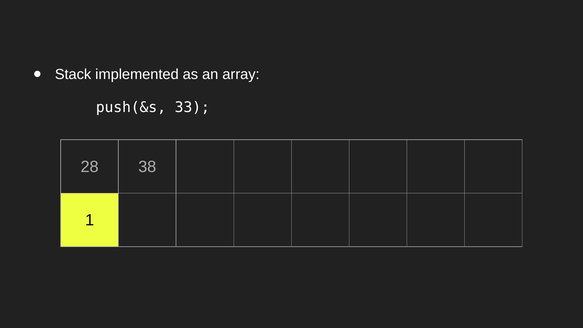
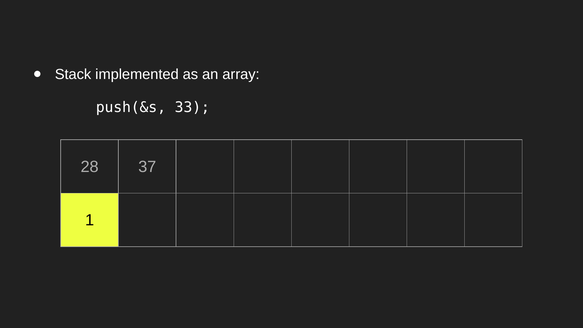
38: 38 -> 37
